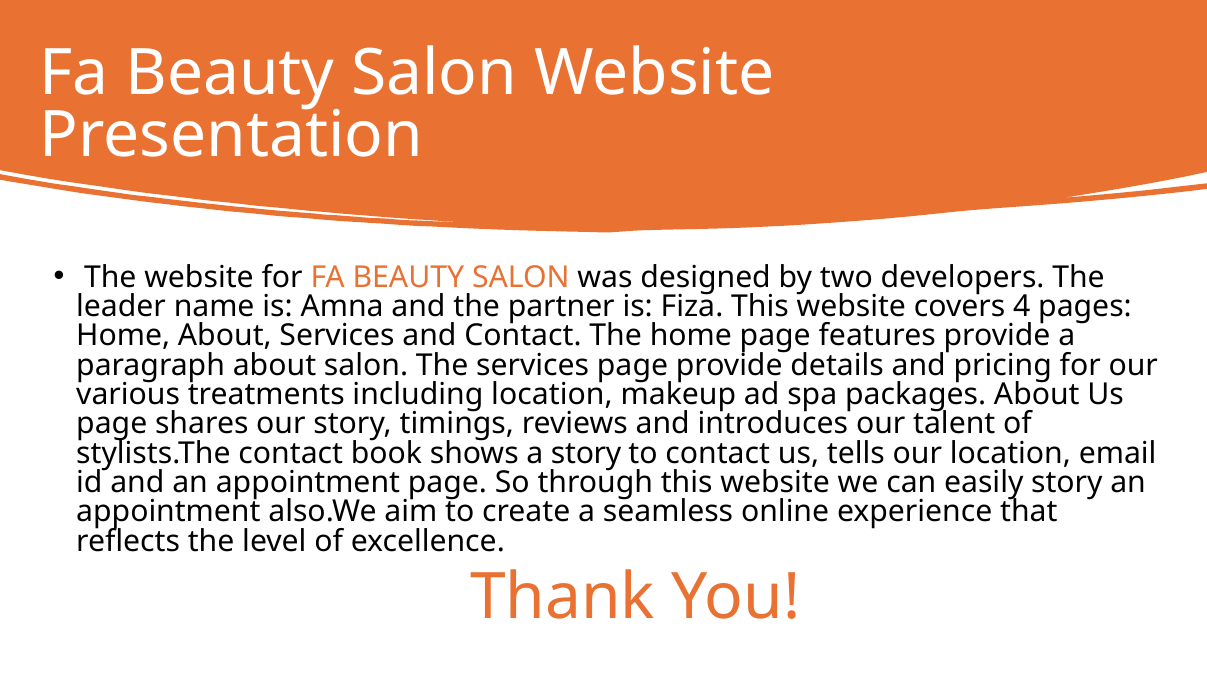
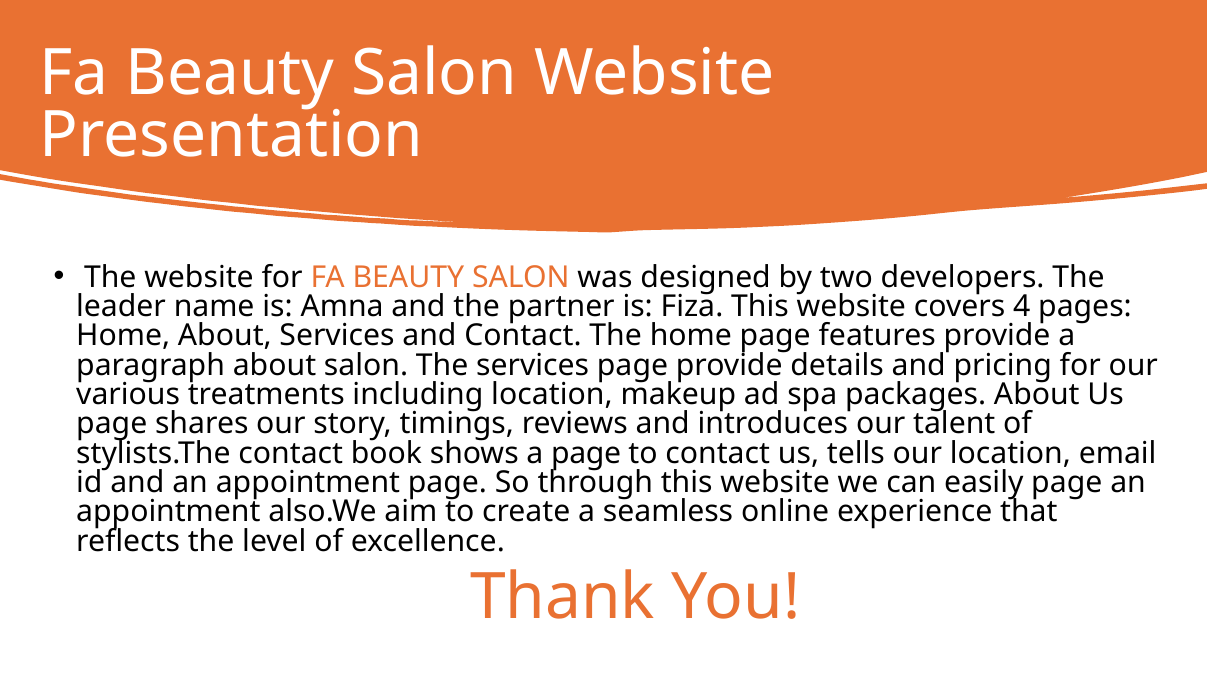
a story: story -> page
easily story: story -> page
